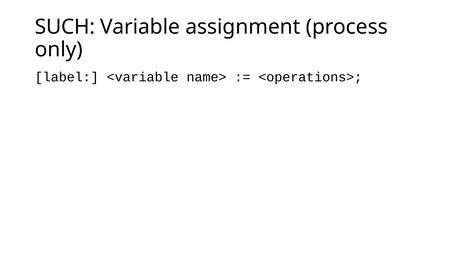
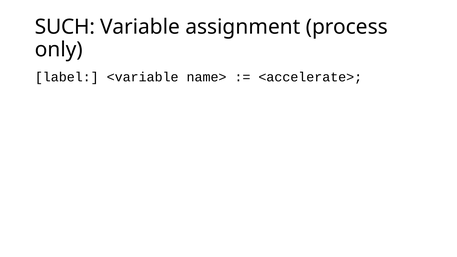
<operations>: <operations> -> <accelerate>
